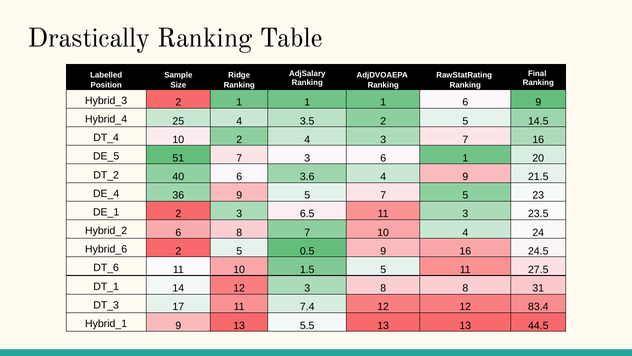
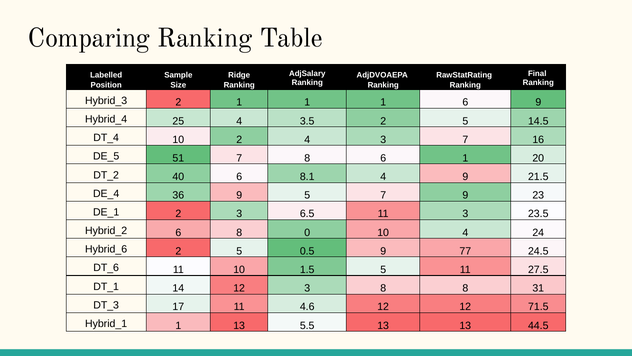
Drastically: Drastically -> Comparing
7 3: 3 -> 8
3.6: 3.6 -> 8.1
7 5: 5 -> 9
8 7: 7 -> 0
9 16: 16 -> 77
7.4: 7.4 -> 4.6
83.4: 83.4 -> 71.5
9 at (178, 325): 9 -> 1
